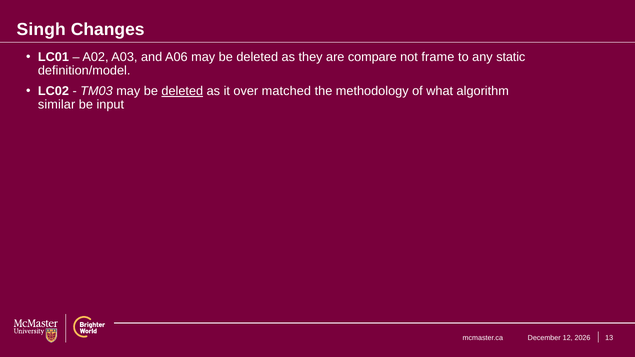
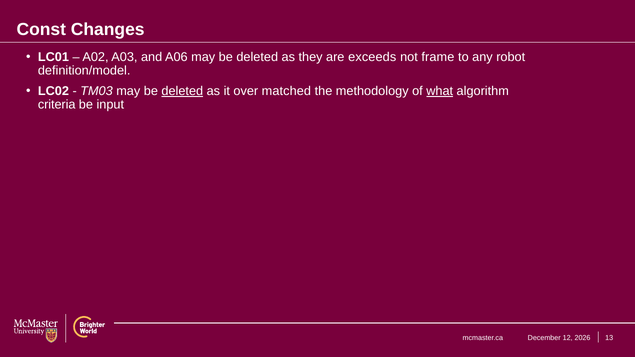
Singh: Singh -> Const
compare: compare -> exceeds
static: static -> robot
what underline: none -> present
similar: similar -> criteria
